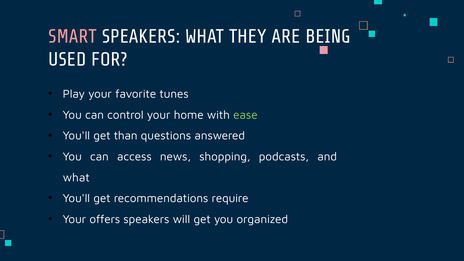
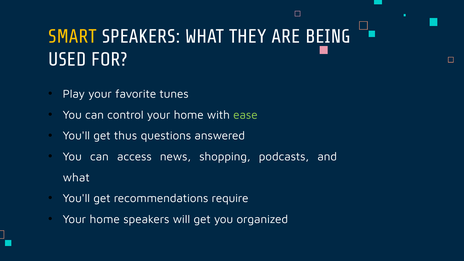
SMART colour: pink -> yellow
than: than -> thus
offers at (105, 219): offers -> home
